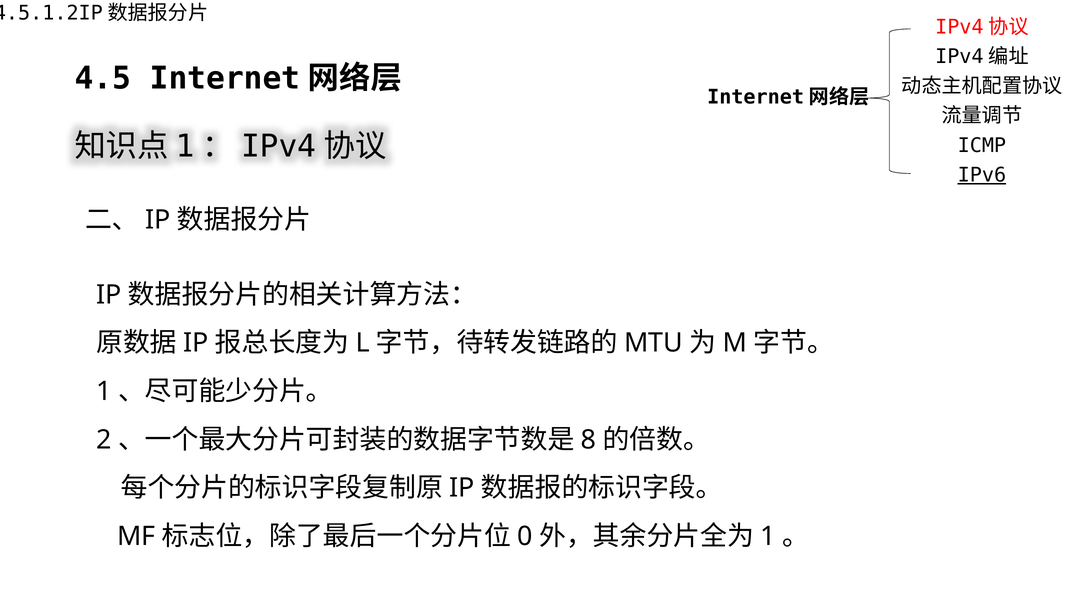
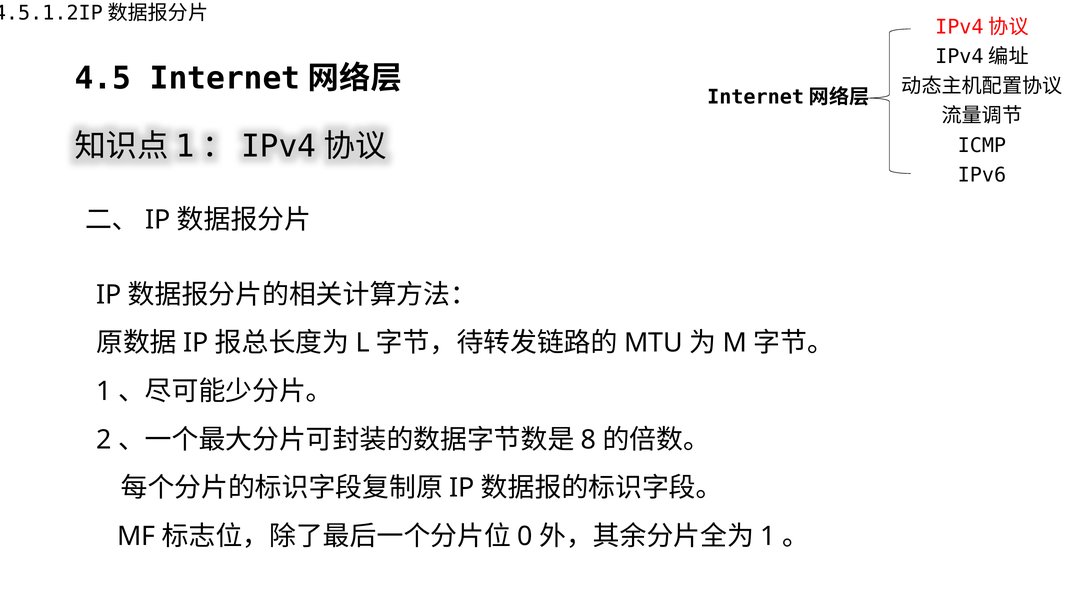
IPv6 underline: present -> none
